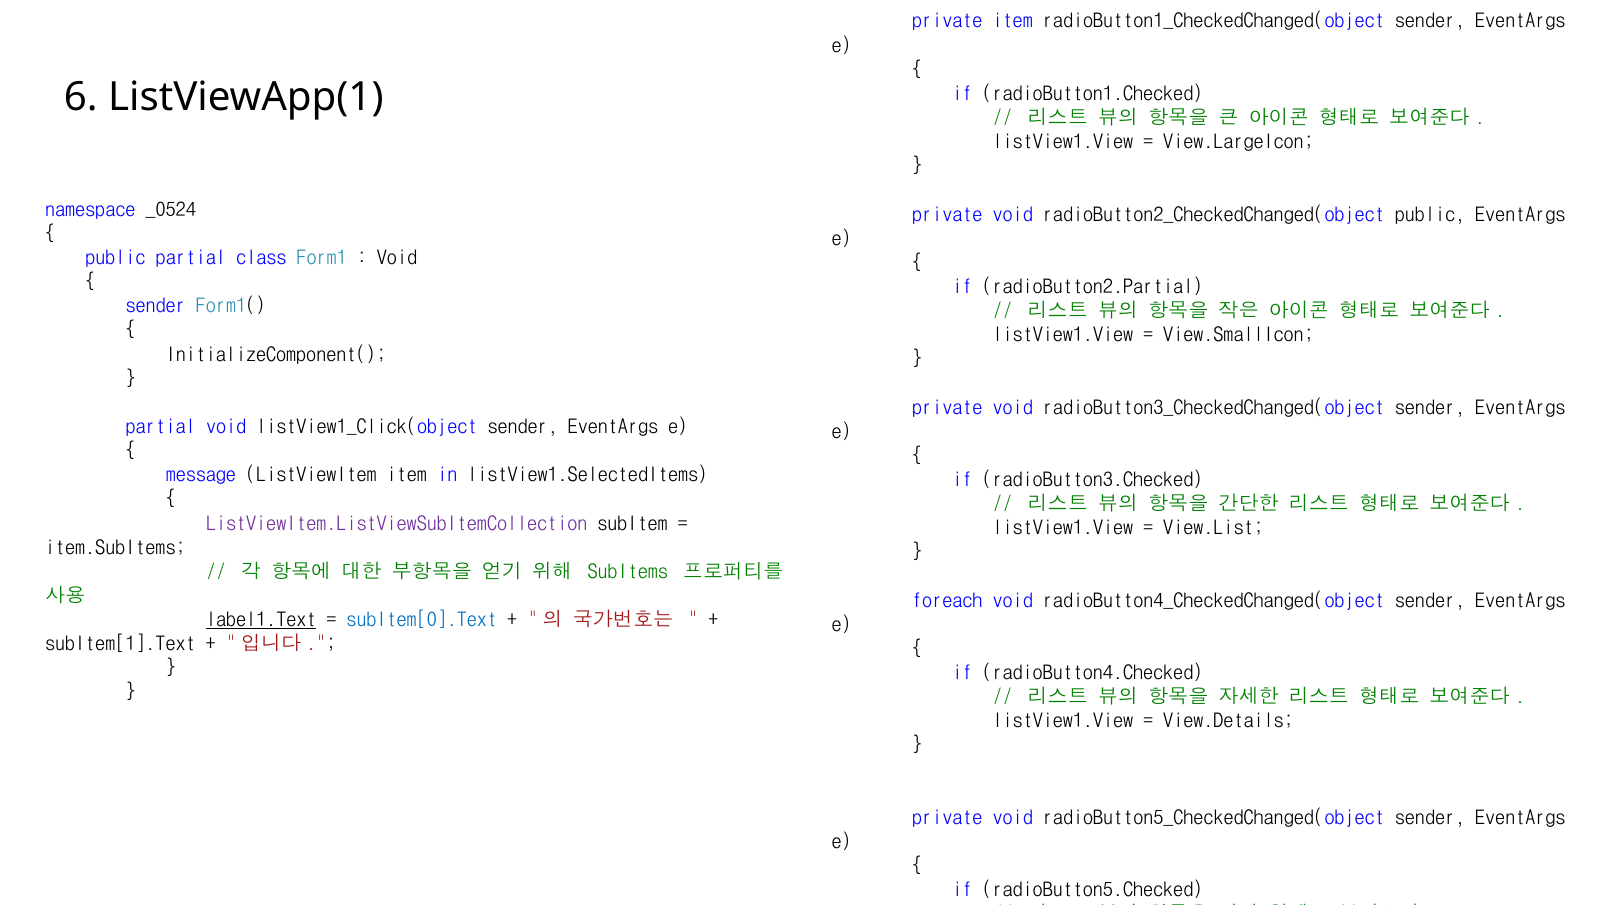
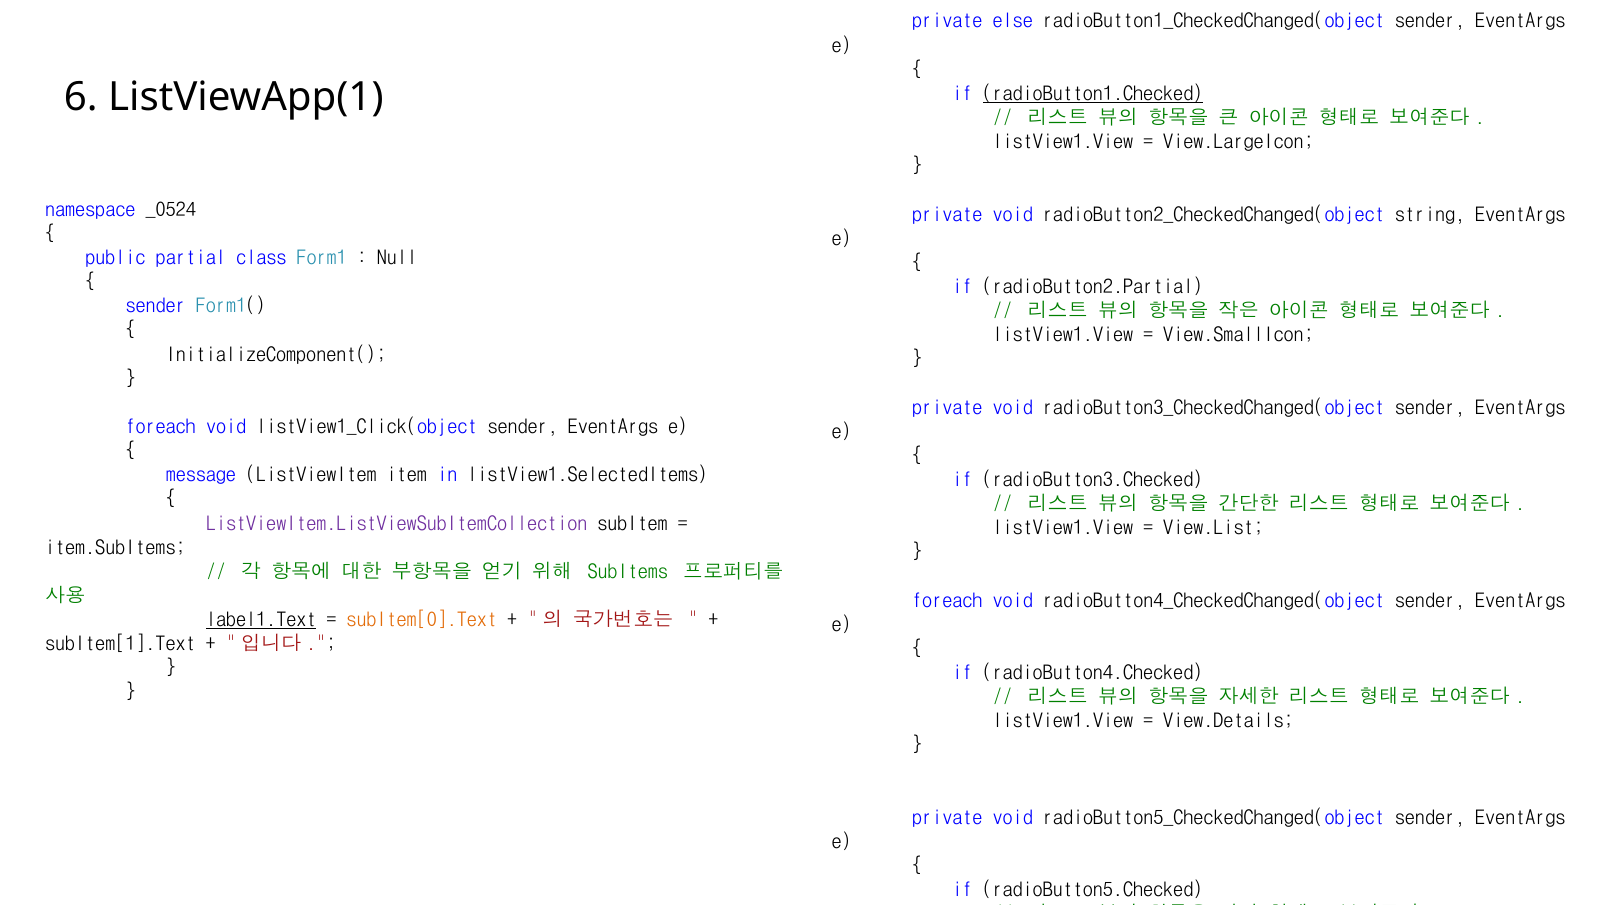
private item: item -> else
radioButton1.Checked underline: none -> present
radioButton2_CheckedChanged(object public: public -> string
Void at (397, 258): Void -> Null
partial at (161, 427): partial -> foreach
subItem[0].Text colour: blue -> orange
